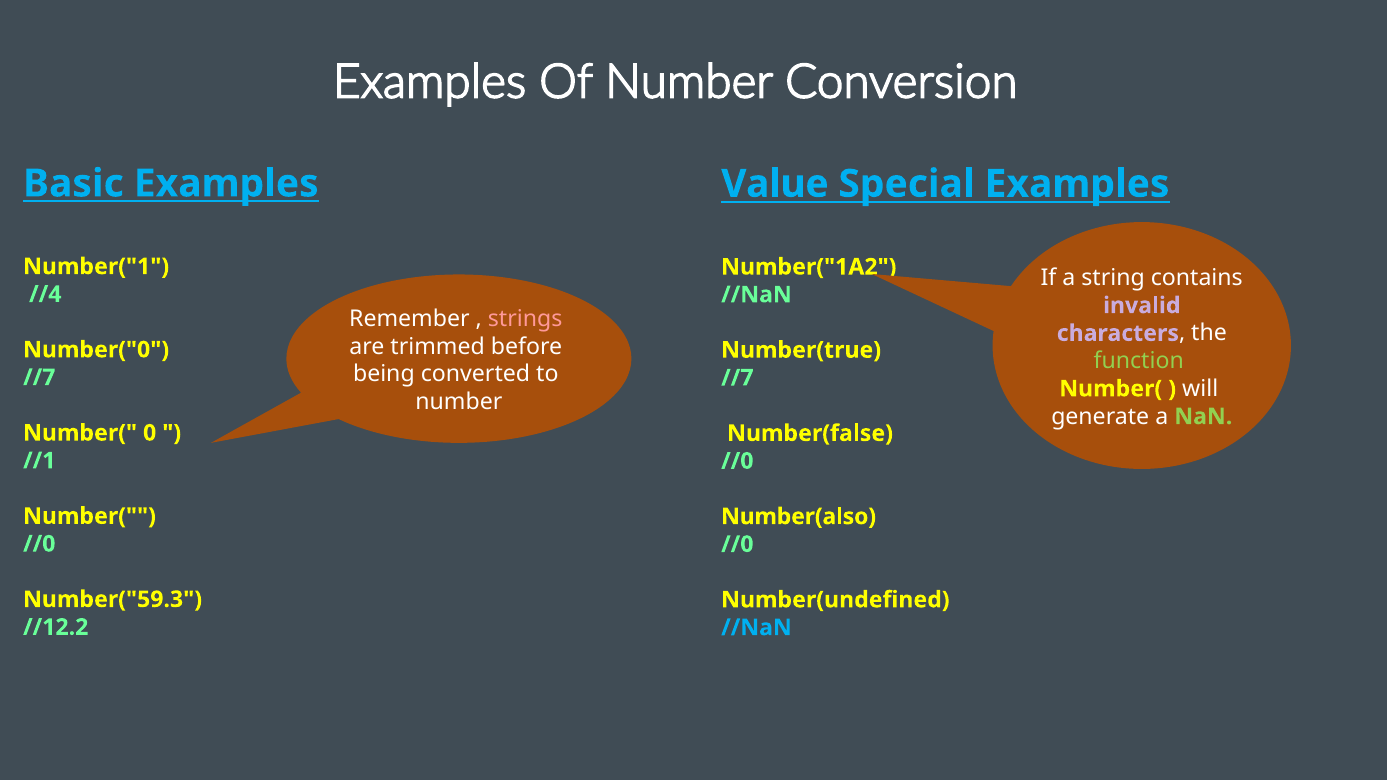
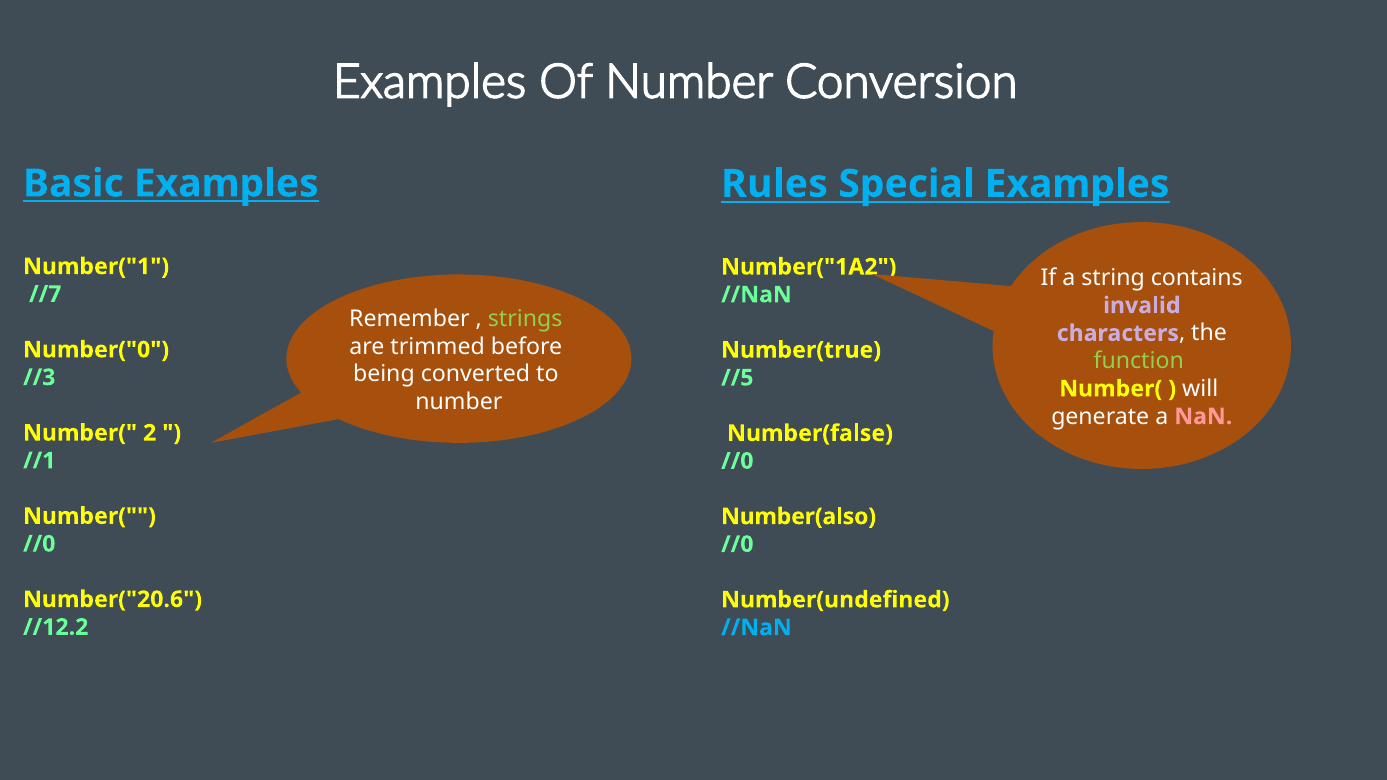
Value: Value -> Rules
//4: //4 -> //7
strings colour: pink -> light green
//7 at (39, 378): //7 -> //3
//7 at (737, 378): //7 -> //5
NaN colour: light green -> pink
0: 0 -> 2
Number("59.3: Number("59.3 -> Number("20.6
